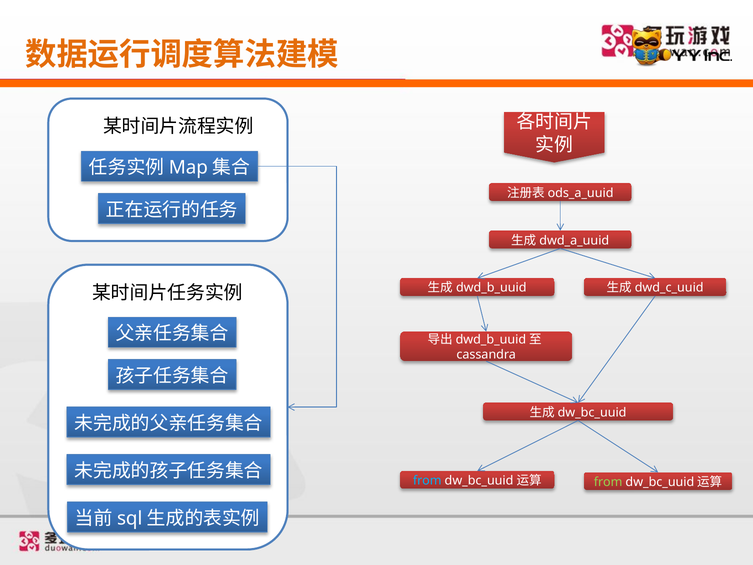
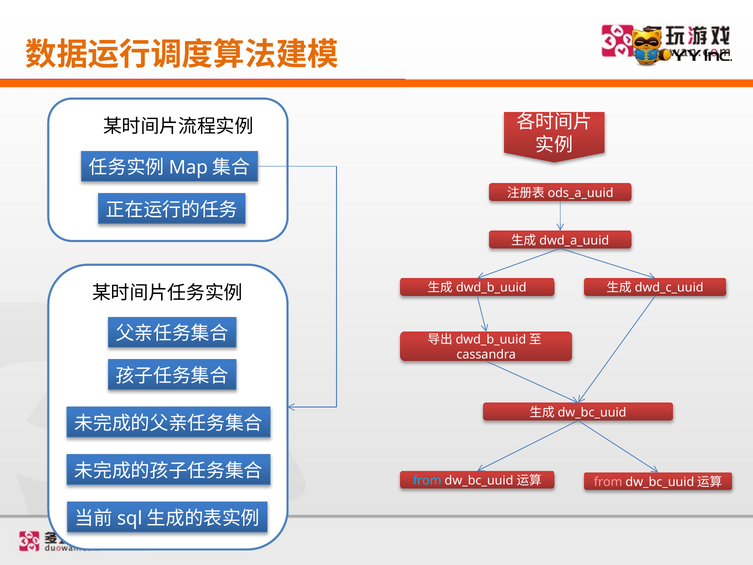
from at (608, 482) colour: light green -> pink
